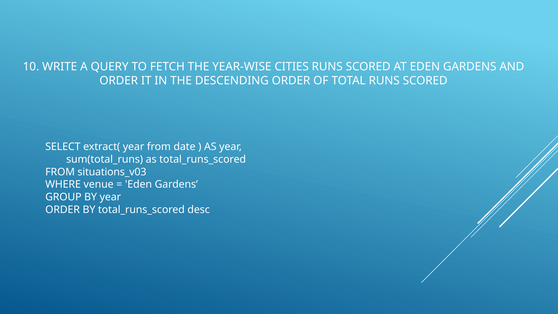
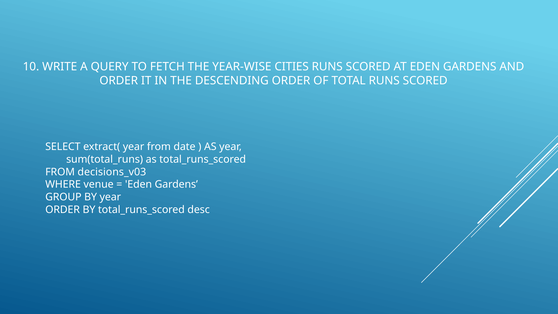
situations_v03: situations_v03 -> decisions_v03
